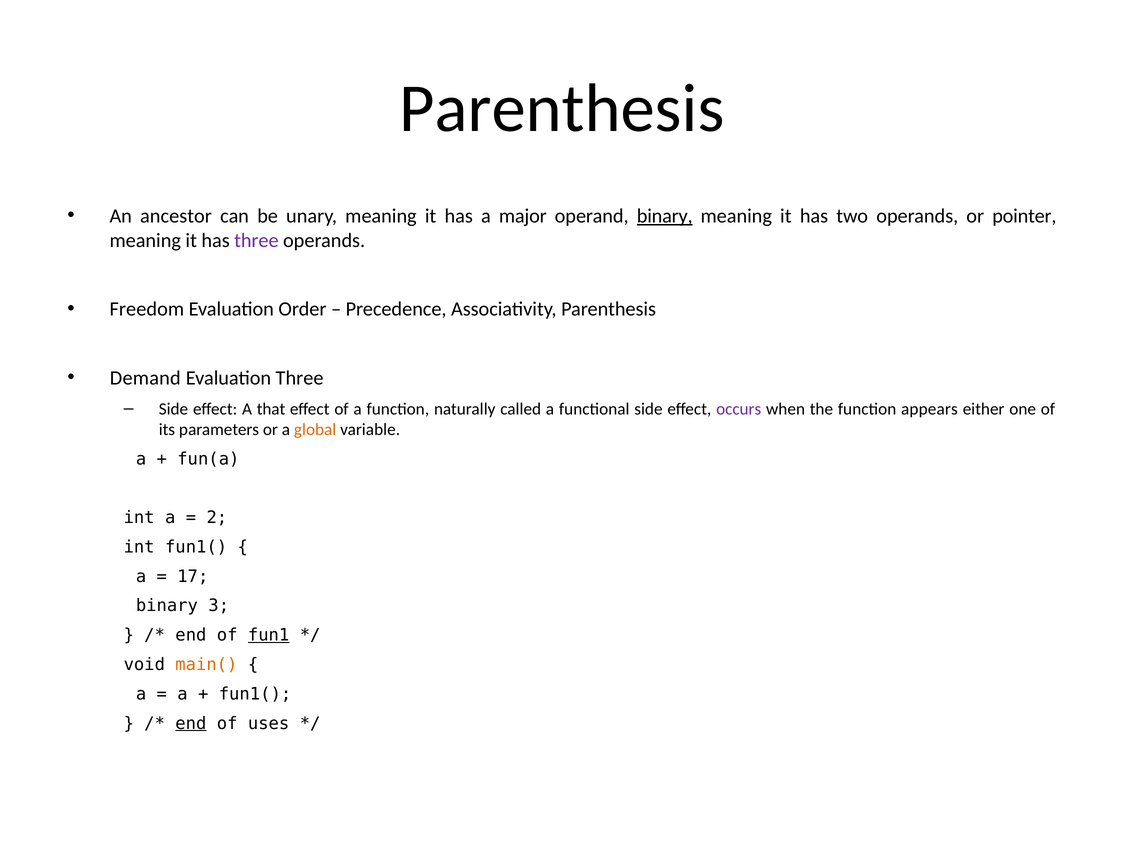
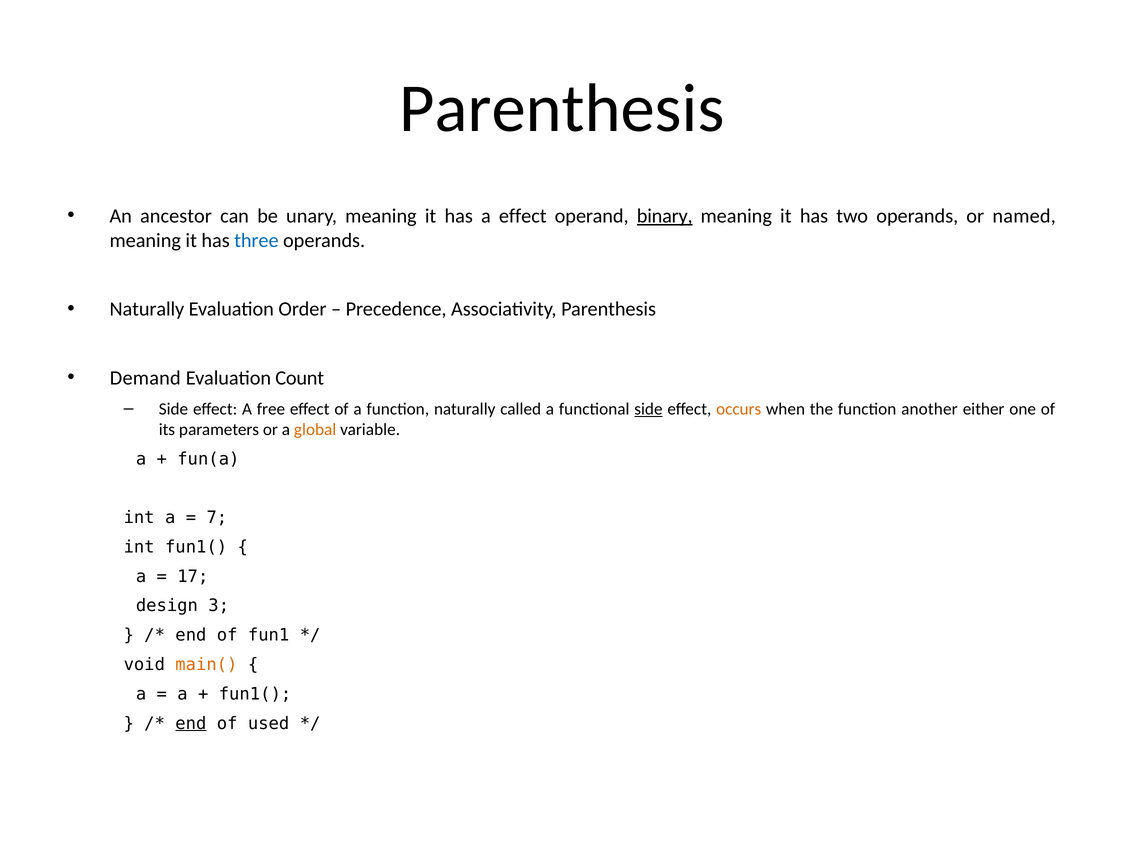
a major: major -> effect
pointer: pointer -> named
three at (256, 240) colour: purple -> blue
Freedom at (147, 309): Freedom -> Naturally
Evaluation Three: Three -> Count
that: that -> free
side at (648, 409) underline: none -> present
occurs colour: purple -> orange
appears: appears -> another
2: 2 -> 7
binary at (167, 606): binary -> design
fun1 underline: present -> none
uses: uses -> used
